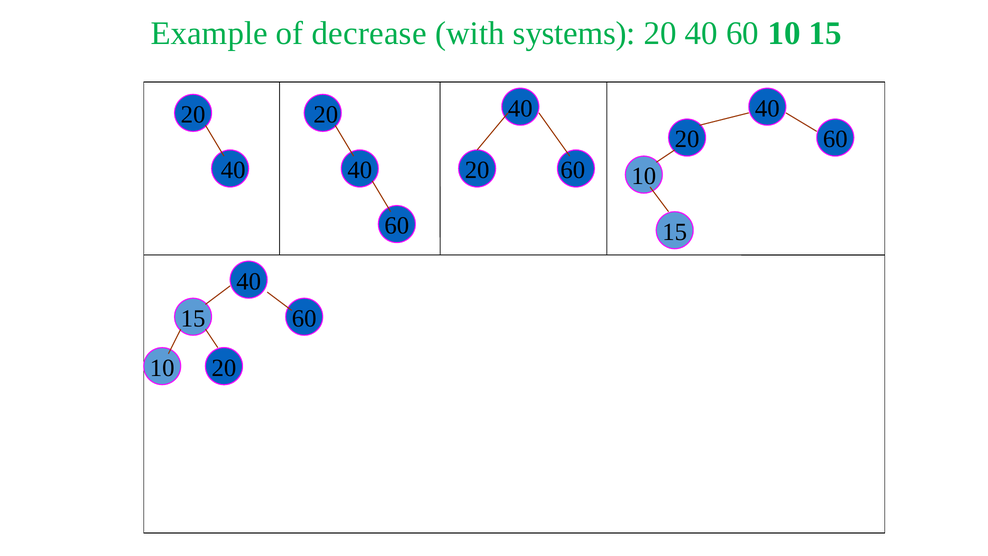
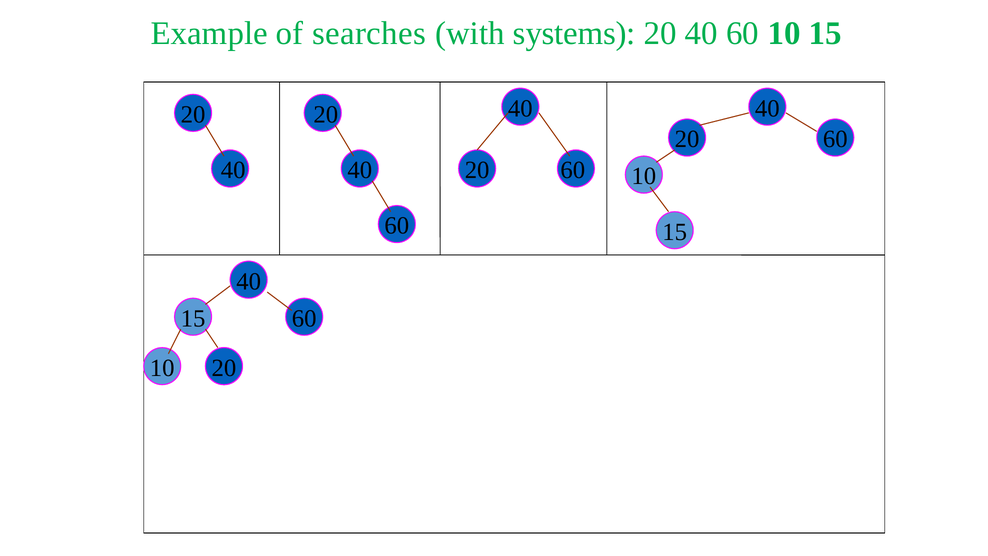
decrease: decrease -> searches
